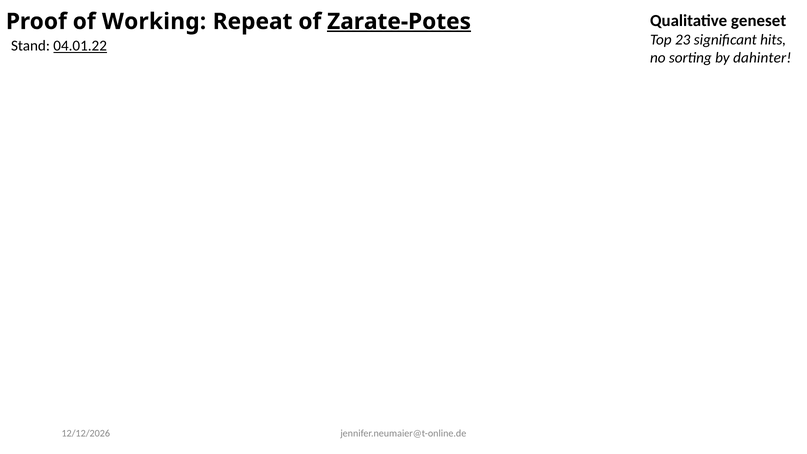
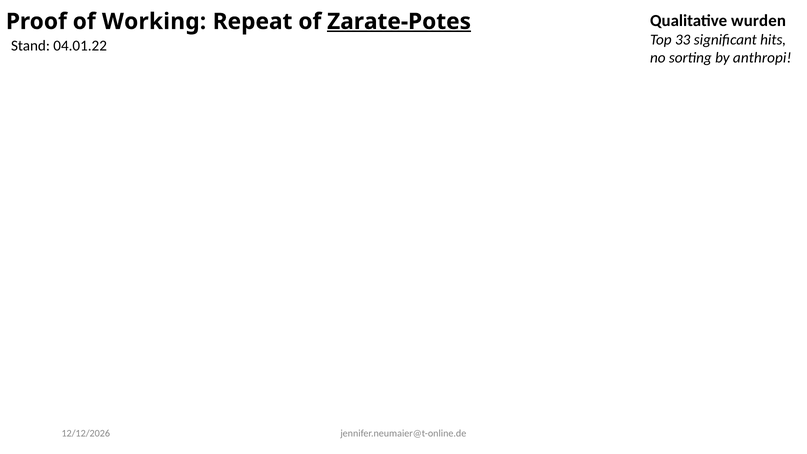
geneset: geneset -> wurden
23: 23 -> 33
04.01.22 underline: present -> none
dahinter: dahinter -> anthropi
